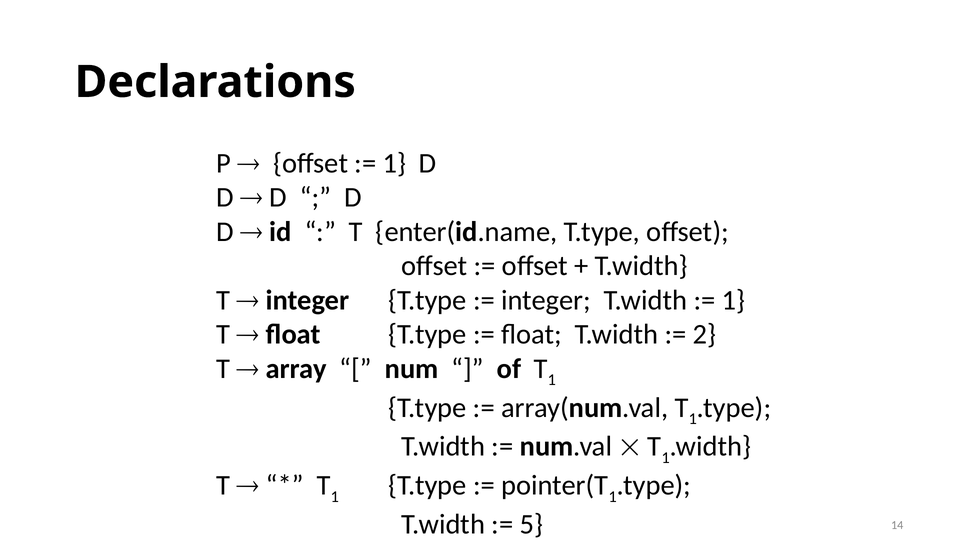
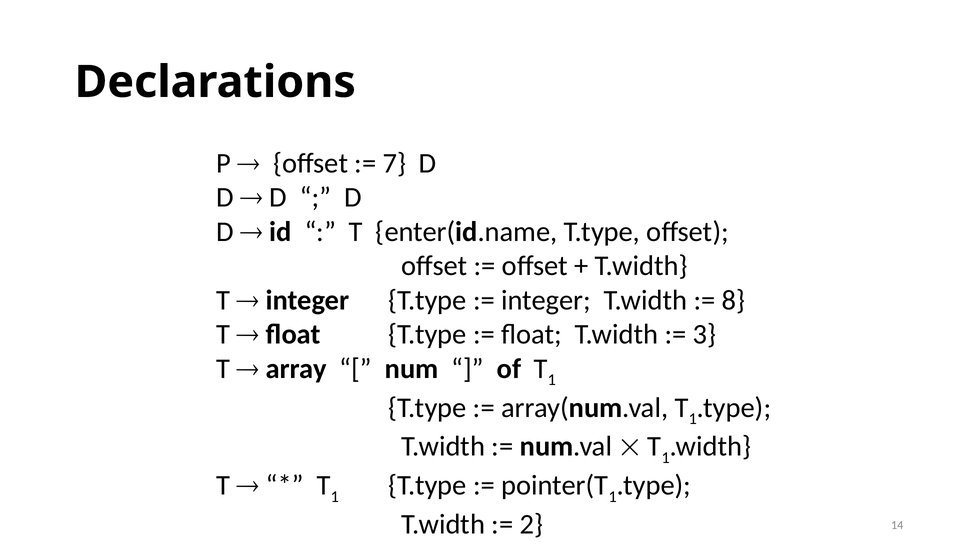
1 at (394, 163): 1 -> 7
1 at (734, 300): 1 -> 8
2: 2 -> 3
5: 5 -> 2
